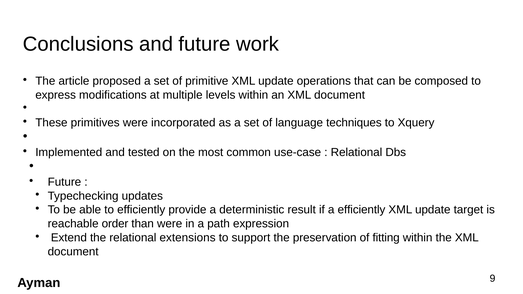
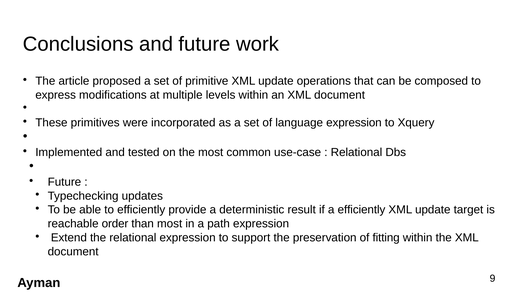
language techniques: techniques -> expression
than were: were -> most
relational extensions: extensions -> expression
